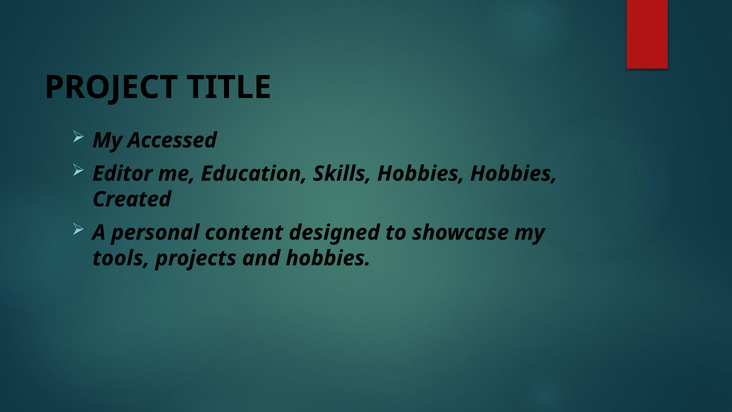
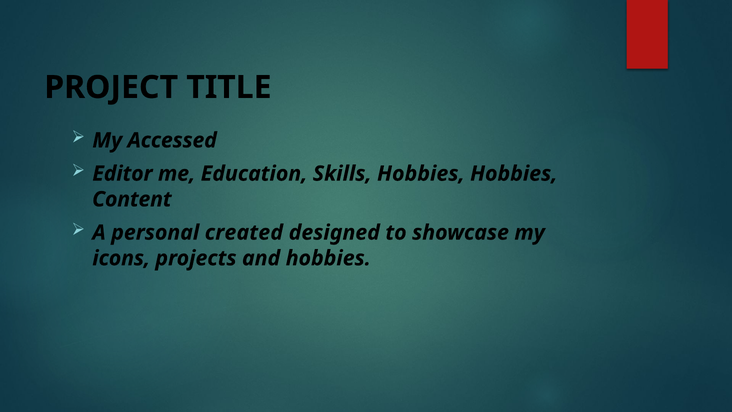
Created: Created -> Content
content: content -> created
tools: tools -> icons
